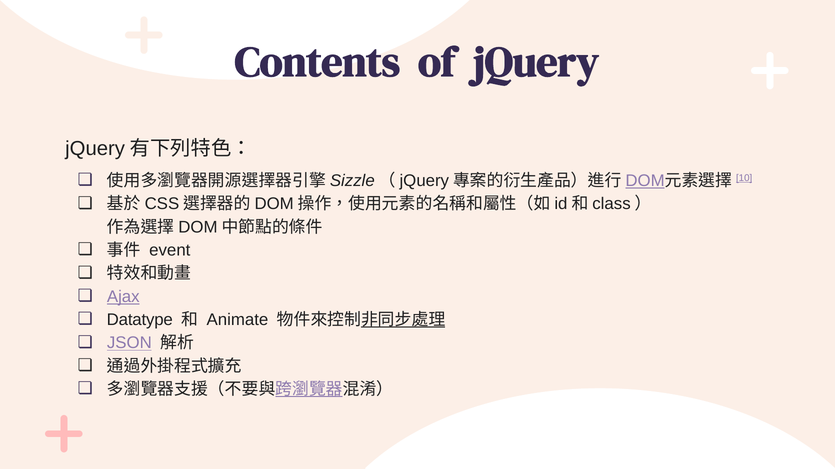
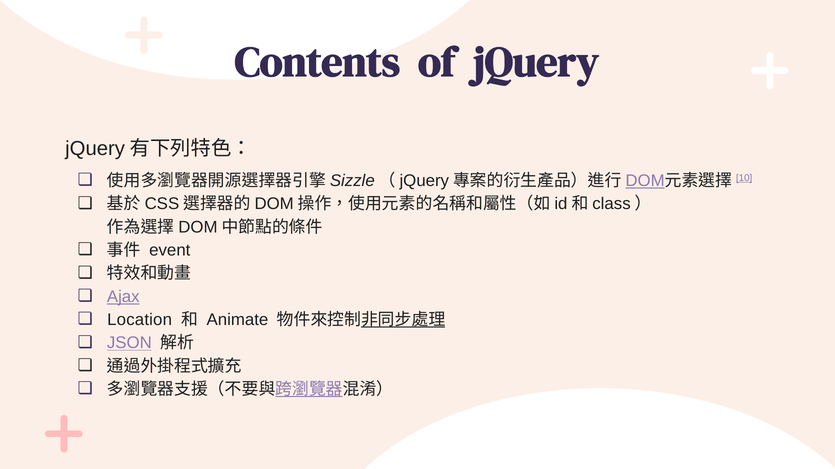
Datatype: Datatype -> Location
